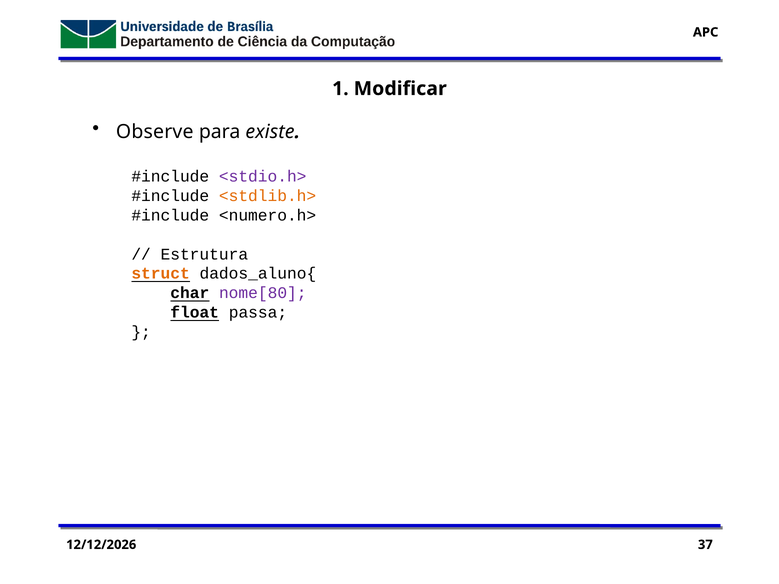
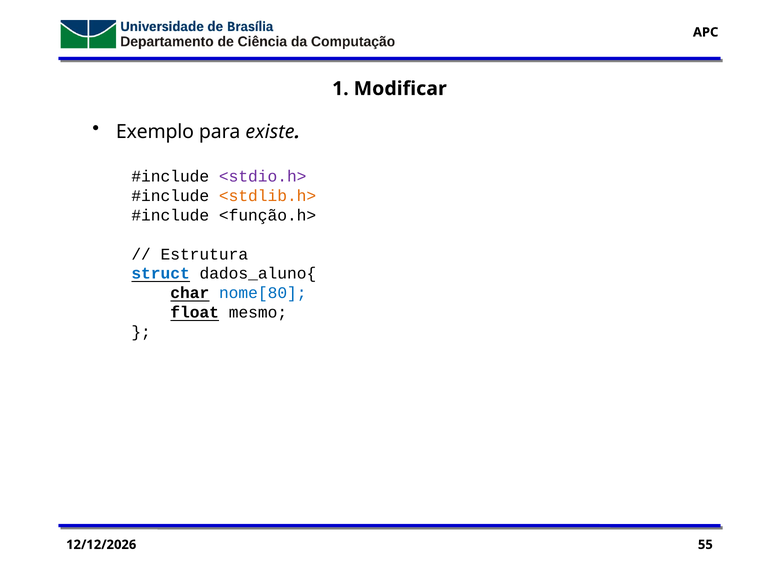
Observe: Observe -> Exemplo
<numero.h>: <numero.h> -> <função.h>
struct colour: orange -> blue
nome[80 colour: purple -> blue
passa: passa -> mesmo
37: 37 -> 55
